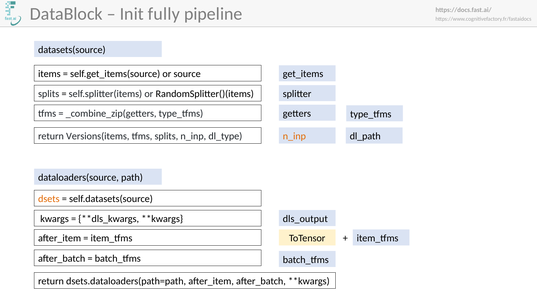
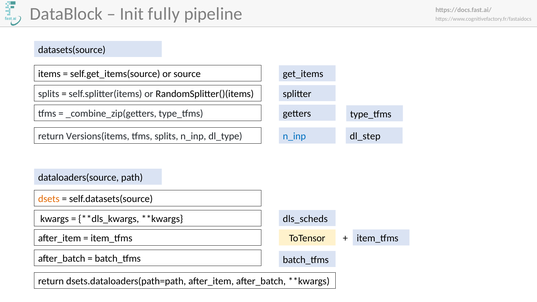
n_inp at (294, 136) colour: orange -> blue
dl_path: dl_path -> dl_step
dls_output: dls_output -> dls_scheds
